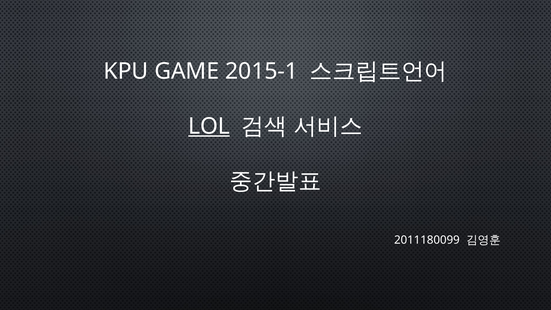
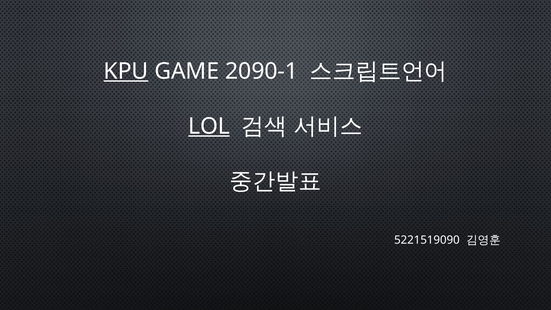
KPU underline: none -> present
2015-1: 2015-1 -> 2090-1
2011180099: 2011180099 -> 5221519090
